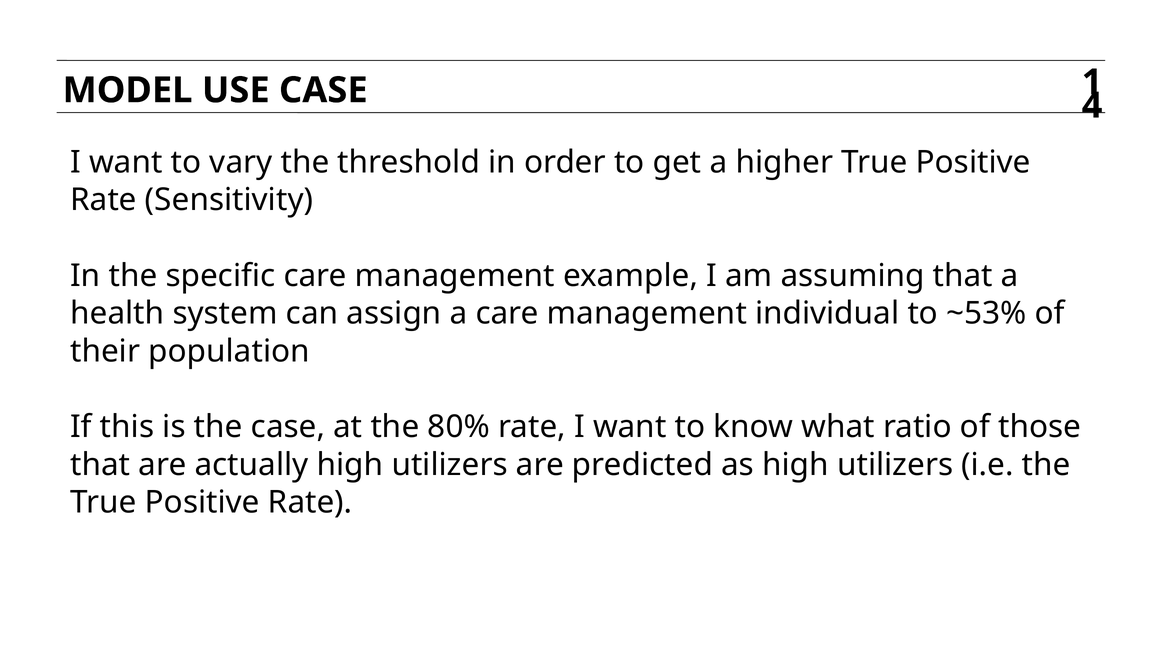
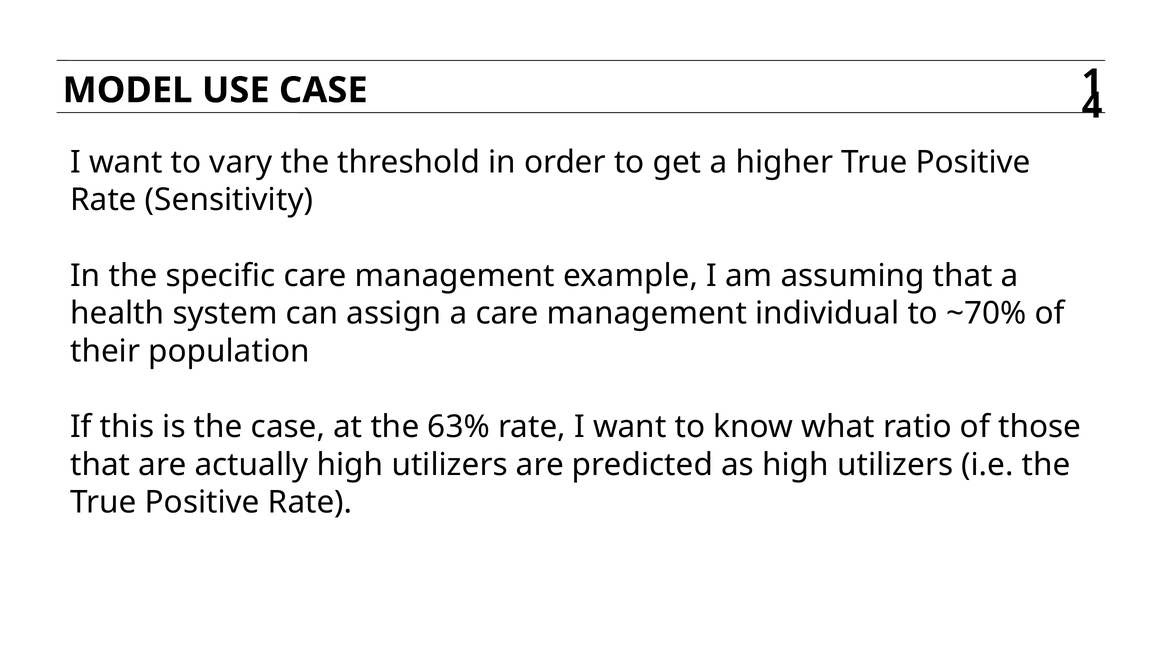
~53%: ~53% -> ~70%
80%: 80% -> 63%
